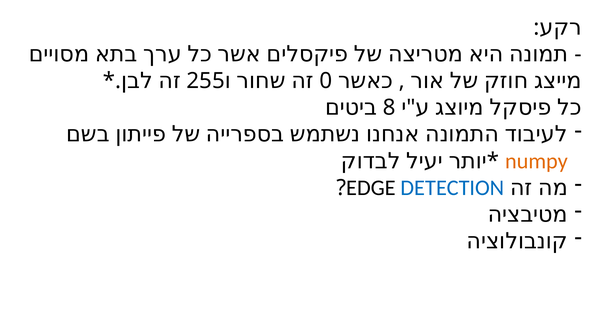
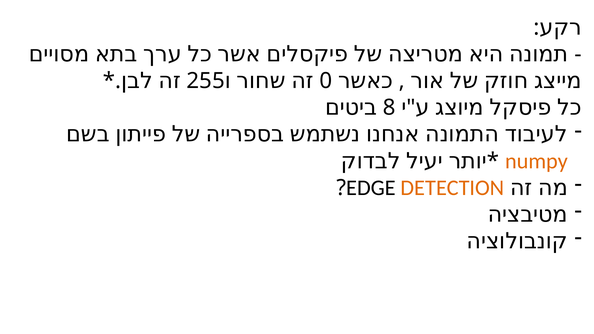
DETECTION colour: blue -> orange
